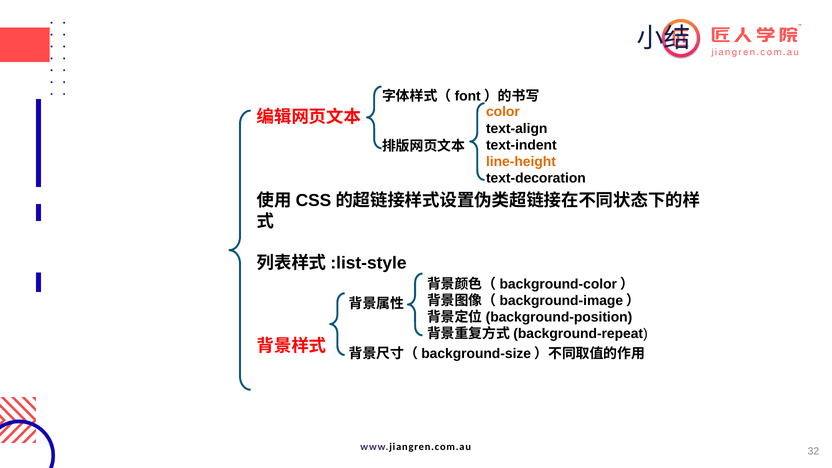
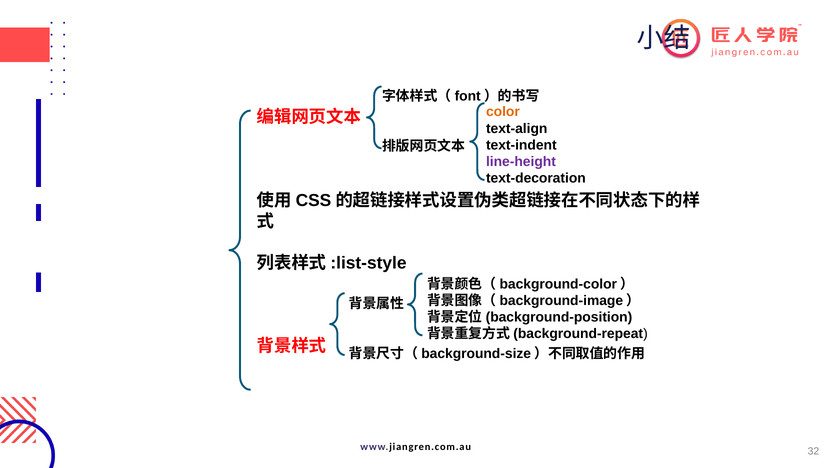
line-height colour: orange -> purple
